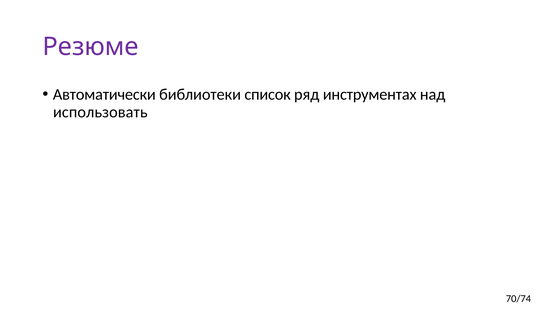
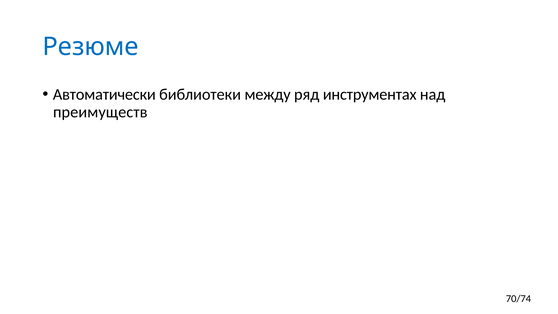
Резюме colour: purple -> blue
список: список -> между
использовать: использовать -> преимуществ
